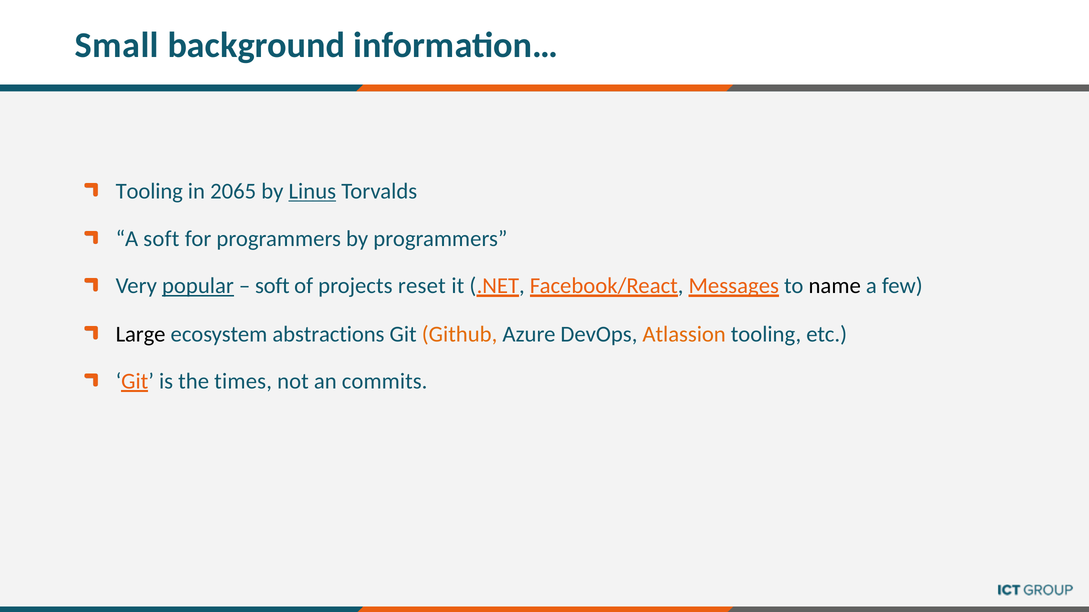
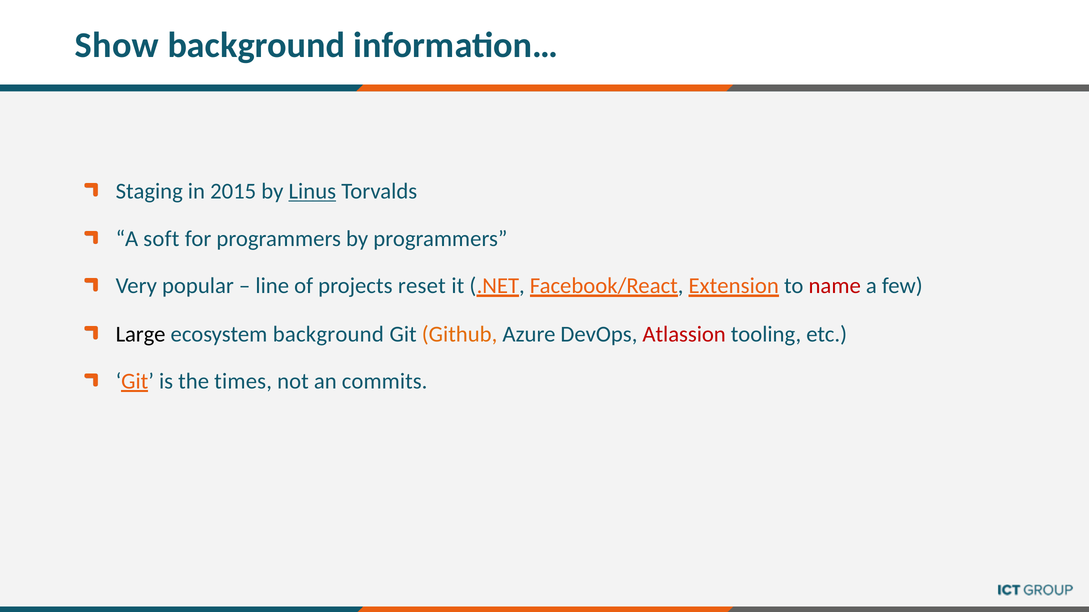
Small: Small -> Show
Tooling at (149, 191): Tooling -> Staging
2065: 2065 -> 2015
popular underline: present -> none
soft at (272, 286): soft -> line
Messages: Messages -> Extension
name colour: black -> red
ecosystem abstractions: abstractions -> background
Atlassion colour: orange -> red
